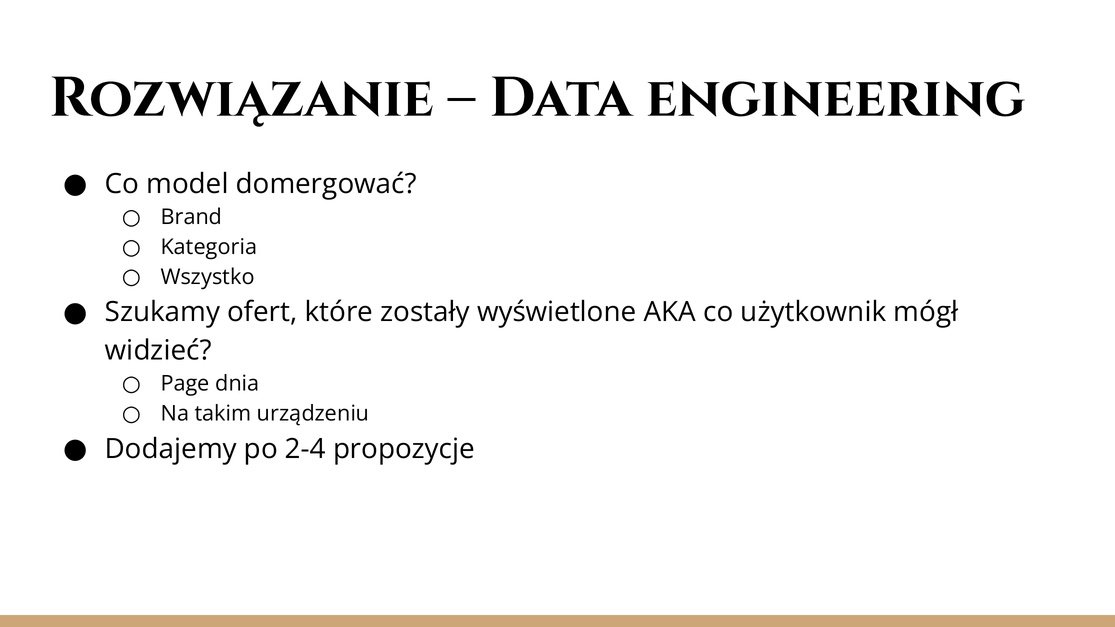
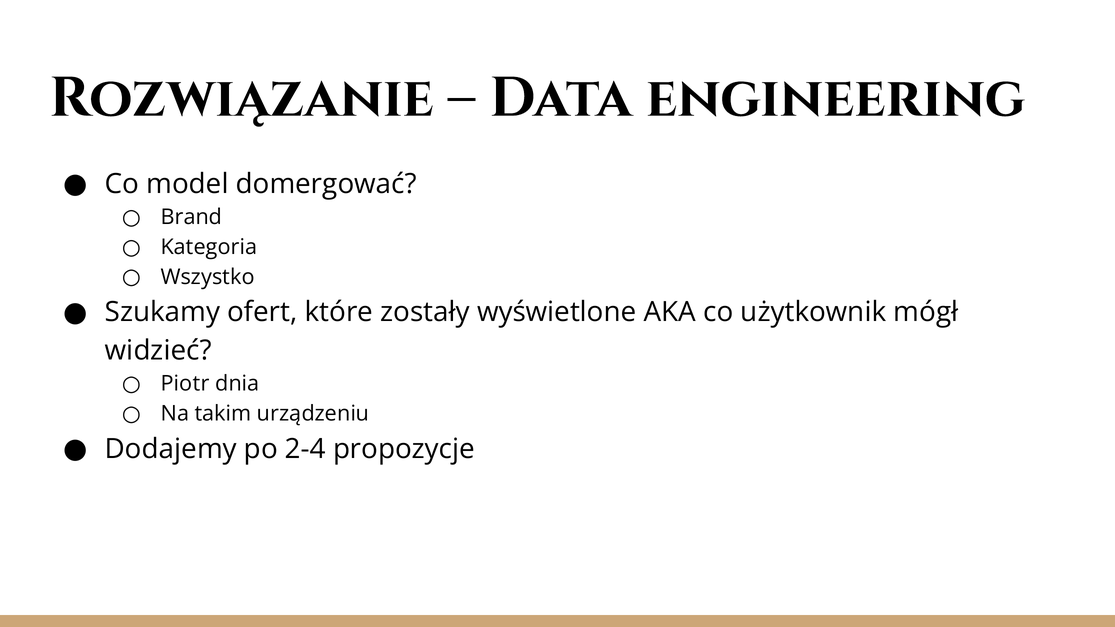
Page: Page -> Piotr
